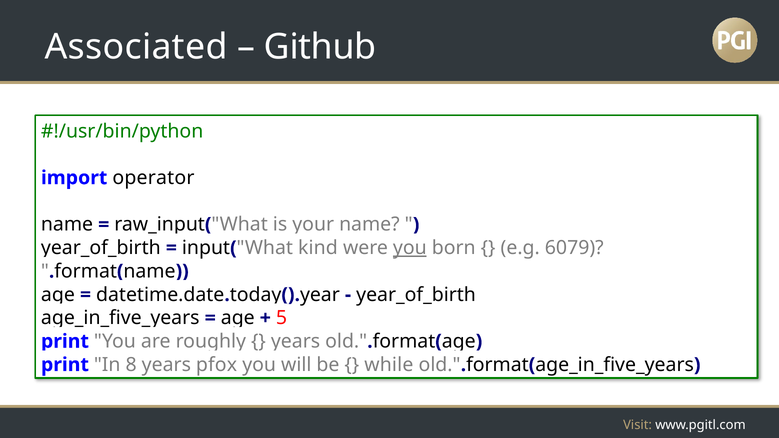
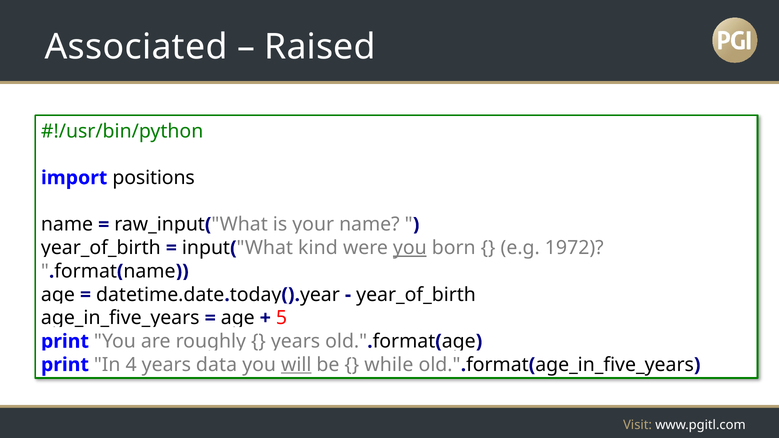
Github: Github -> Raised
operator: operator -> positions
6079: 6079 -> 1972
8: 8 -> 4
pfox: pfox -> data
will underline: none -> present
